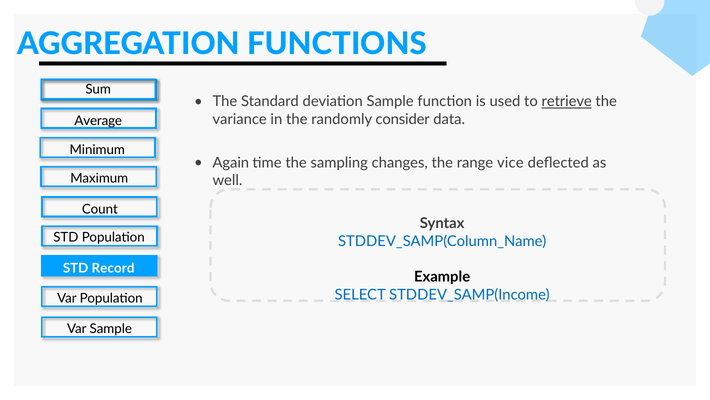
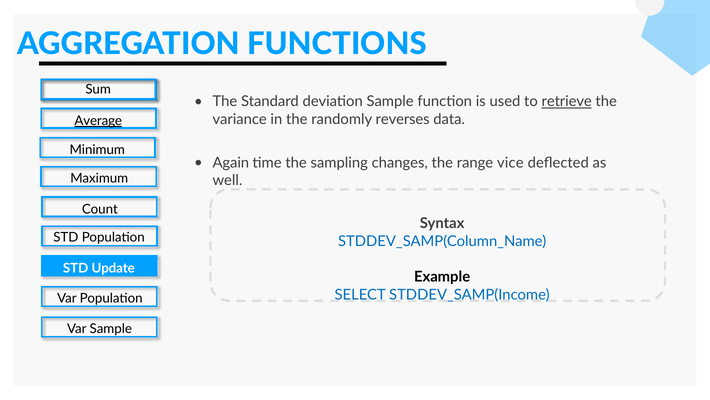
consider: consider -> reverses
Average underline: none -> present
Record: Record -> Update
